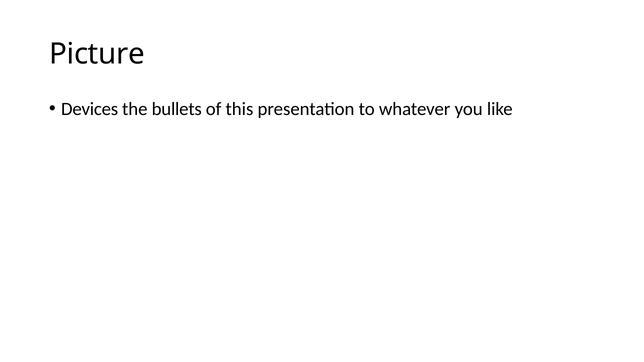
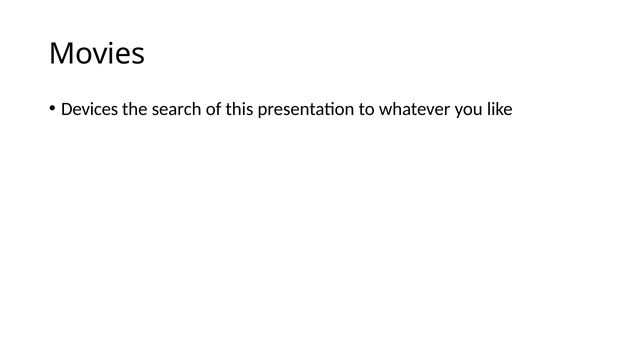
Picture: Picture -> Movies
bullets: bullets -> search
